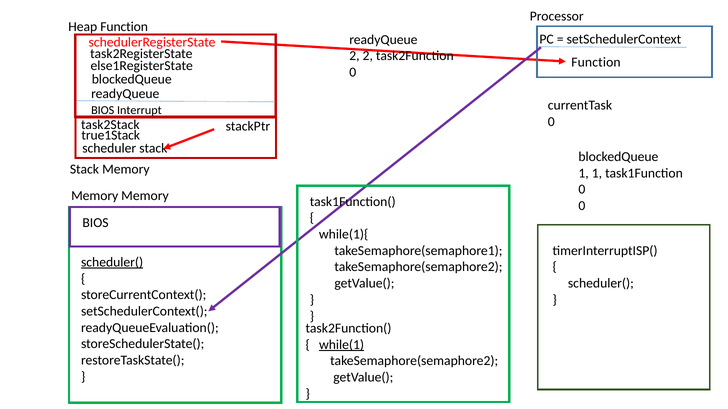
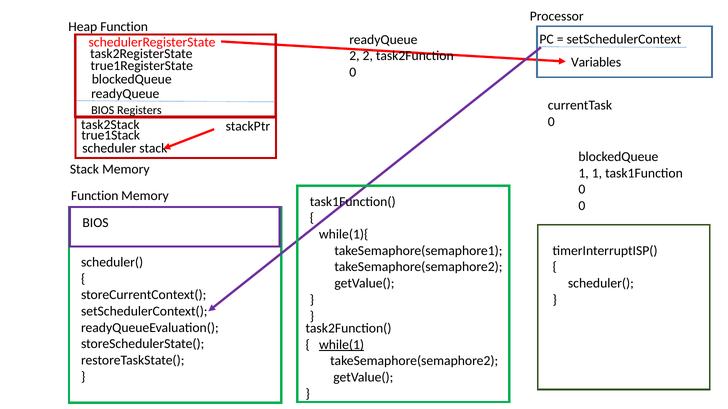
Function at (596, 63): Function -> Variables
else1RegisterState: else1RegisterState -> true1RegisterState
Interrupt: Interrupt -> Registers
Memory at (95, 196): Memory -> Function
scheduler( at (112, 263) underline: present -> none
